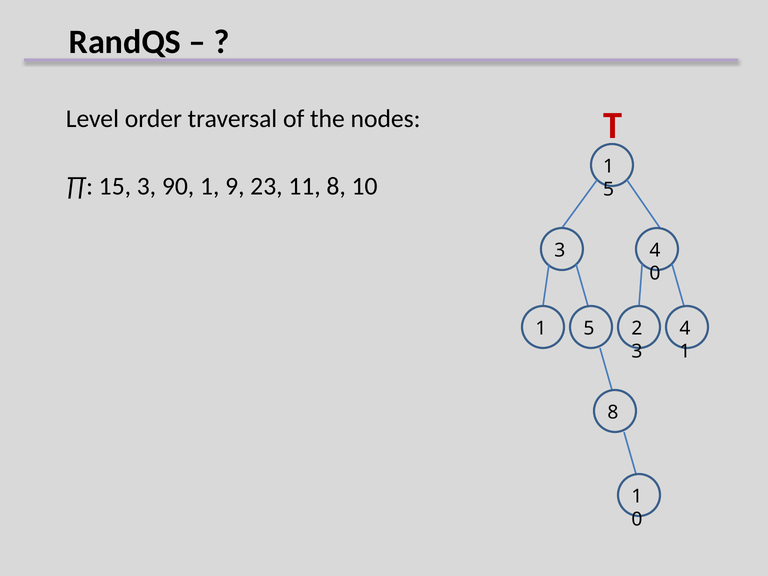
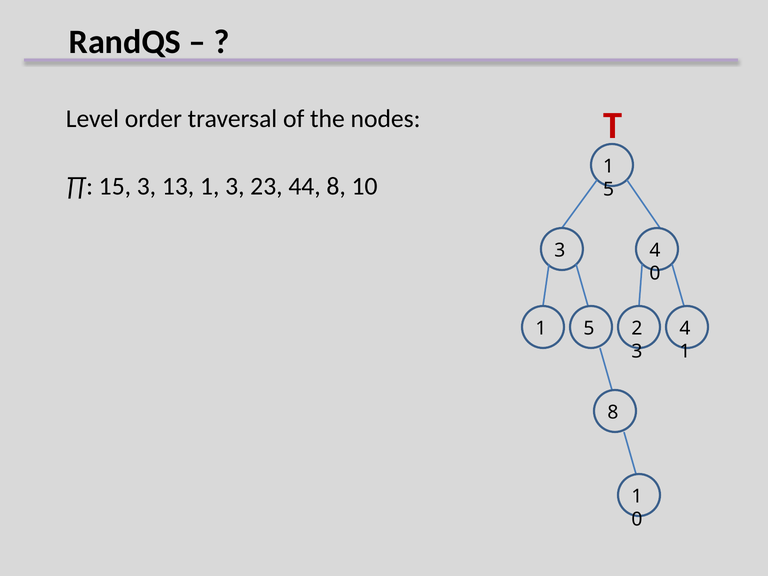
90: 90 -> 13
1 9: 9 -> 3
11: 11 -> 44
